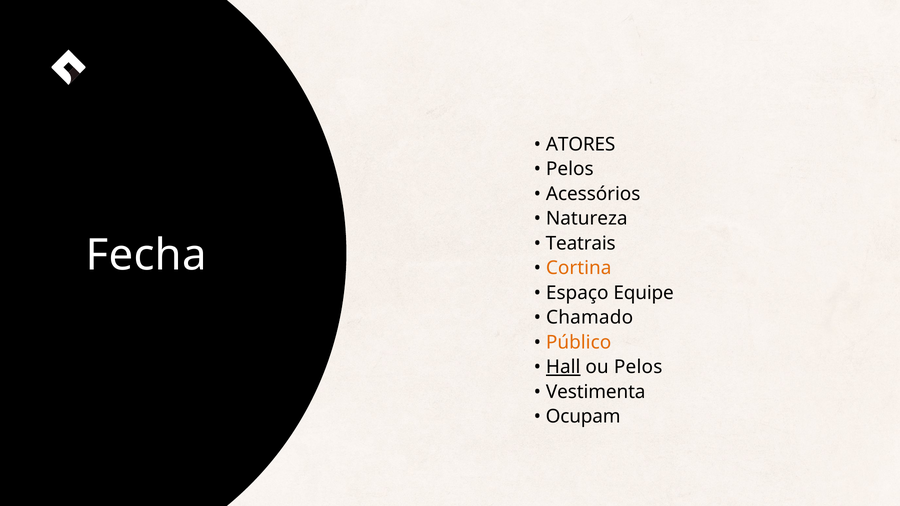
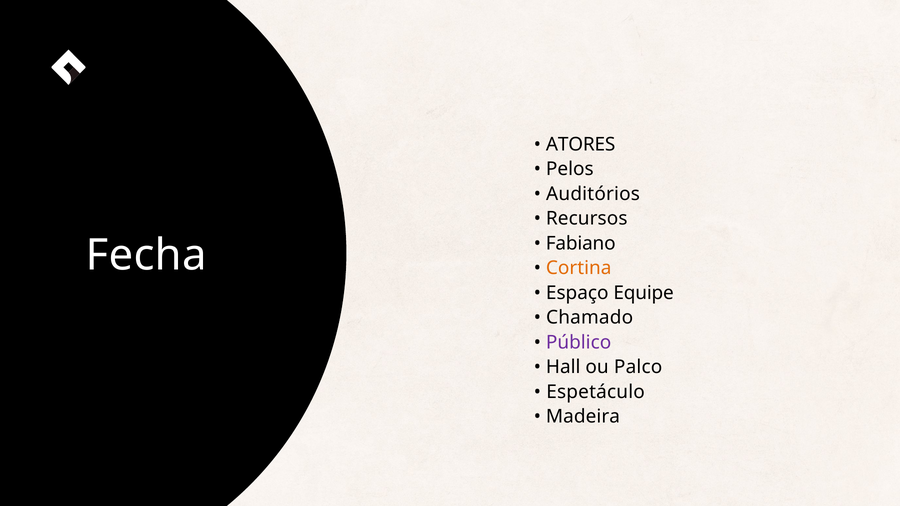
Acessórios: Acessórios -> Auditórios
Natureza: Natureza -> Recursos
Teatrais: Teatrais -> Fabiano
Público colour: orange -> purple
Hall underline: present -> none
ou Pelos: Pelos -> Palco
Vestimenta: Vestimenta -> Espetáculo
Ocupam: Ocupam -> Madeira
